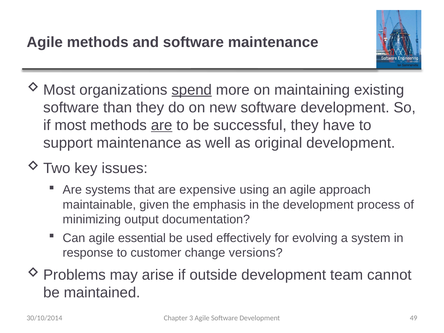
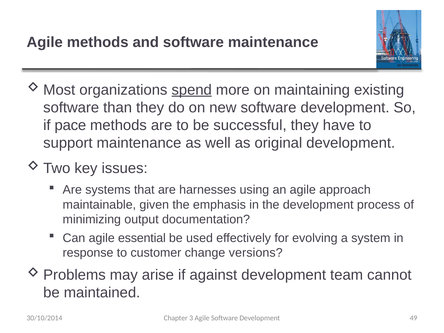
most: most -> pace
are at (162, 125) underline: present -> none
expensive: expensive -> harnesses
outside: outside -> against
